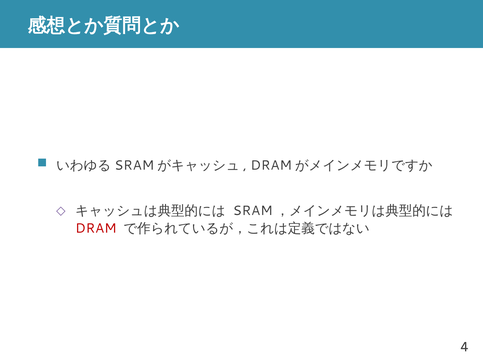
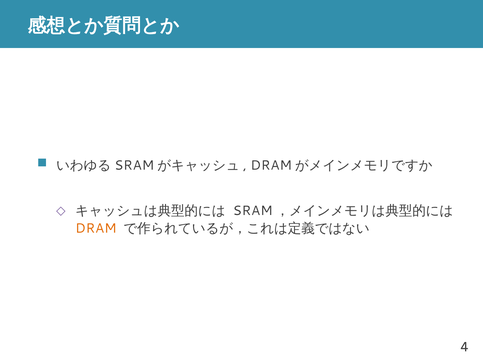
DRAM colour: red -> orange
